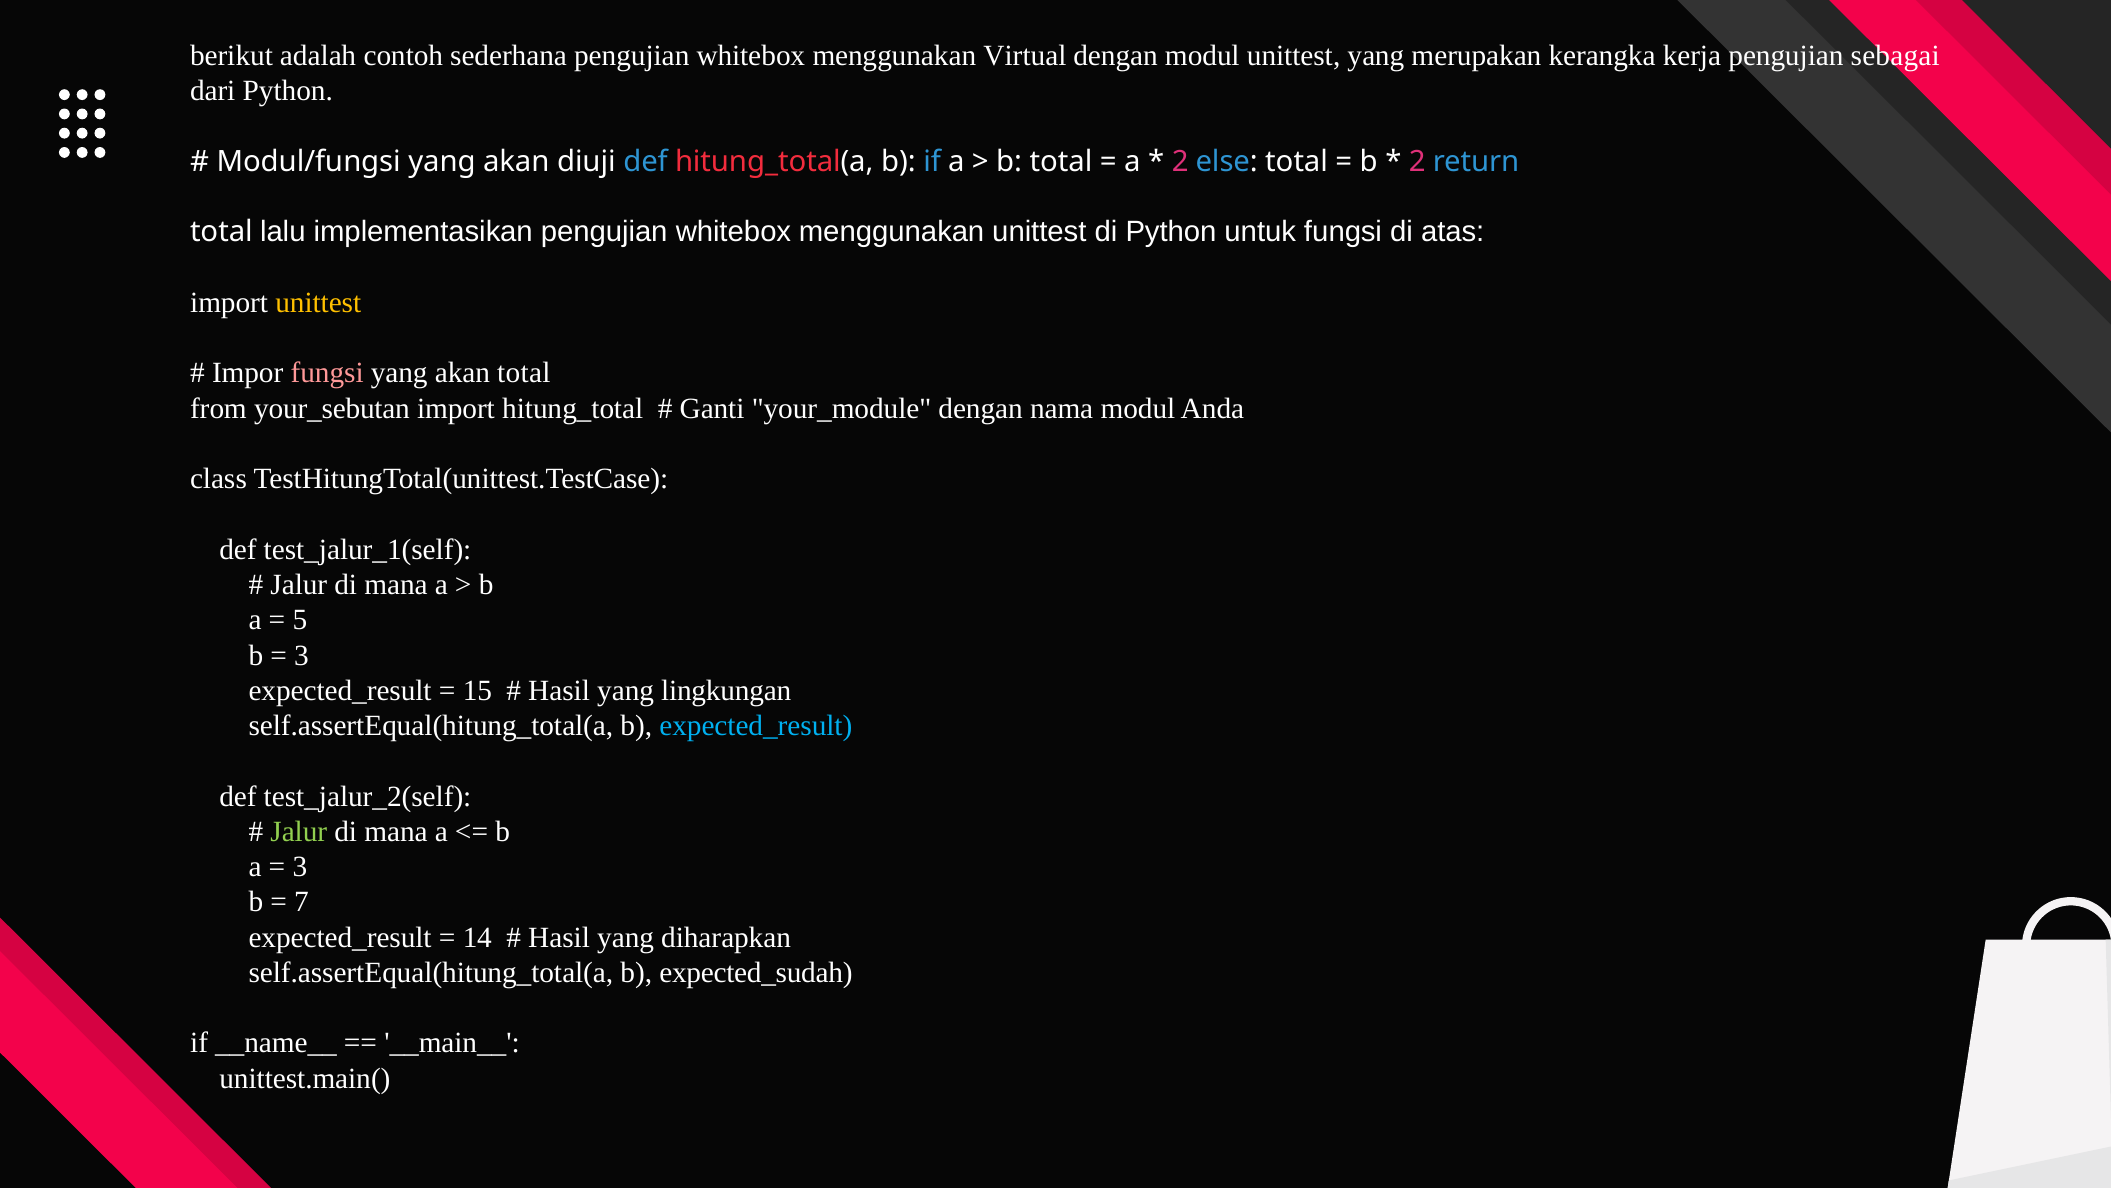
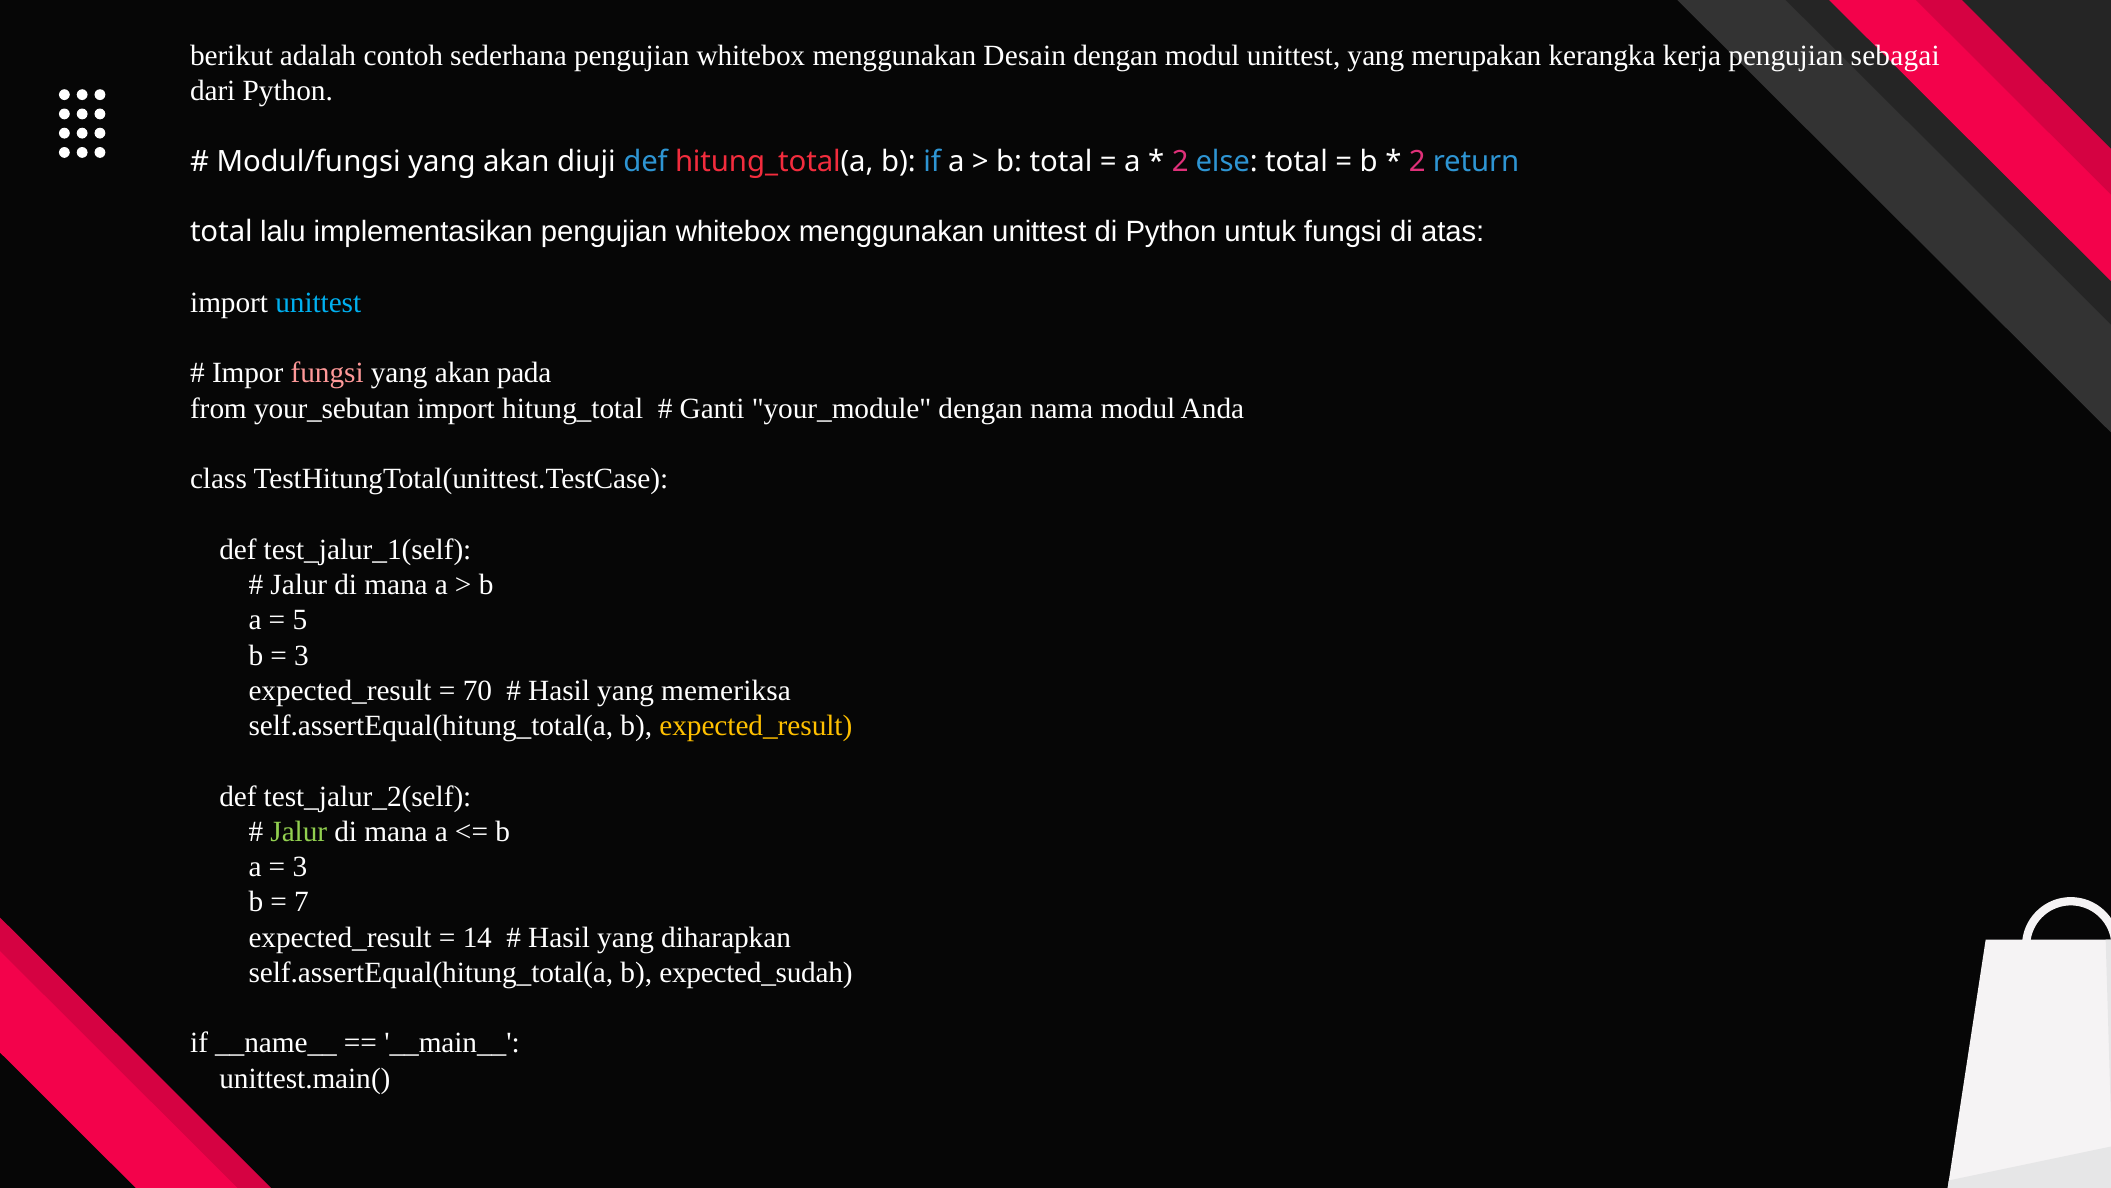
Virtual: Virtual -> Desain
unittest at (318, 303) colour: yellow -> light blue
akan total: total -> pada
15: 15 -> 70
lingkungan: lingkungan -> memeriksa
expected_result at (756, 726) colour: light blue -> yellow
